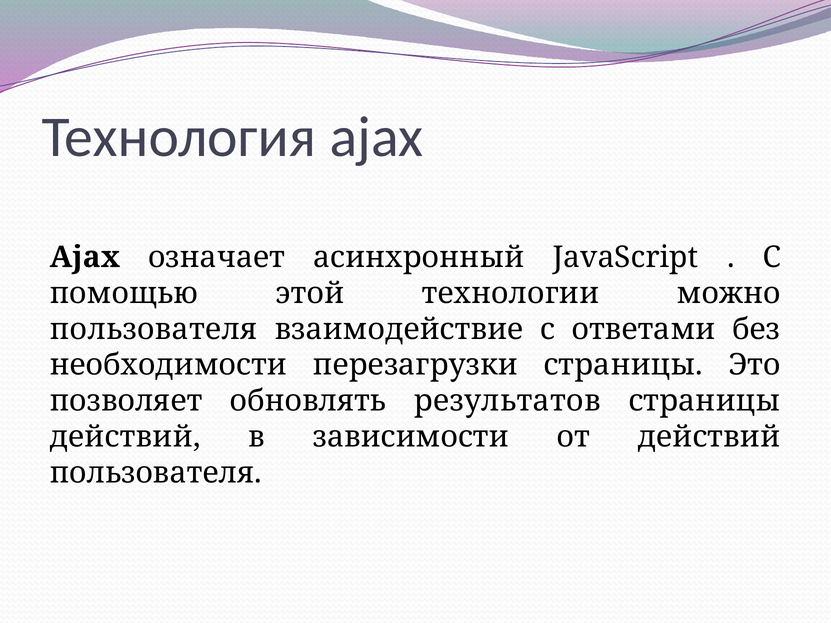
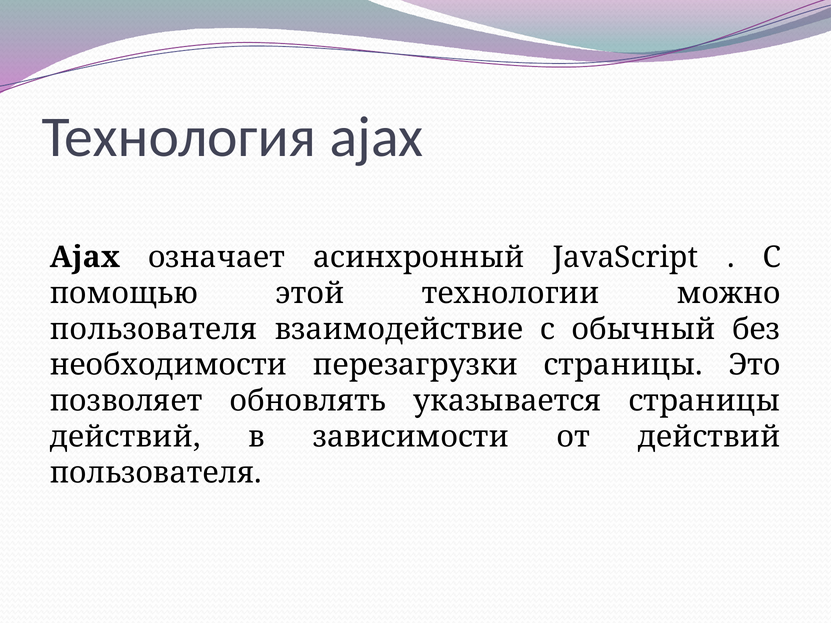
ответами: ответами -> обычный
результатов: результатов -> указывается
